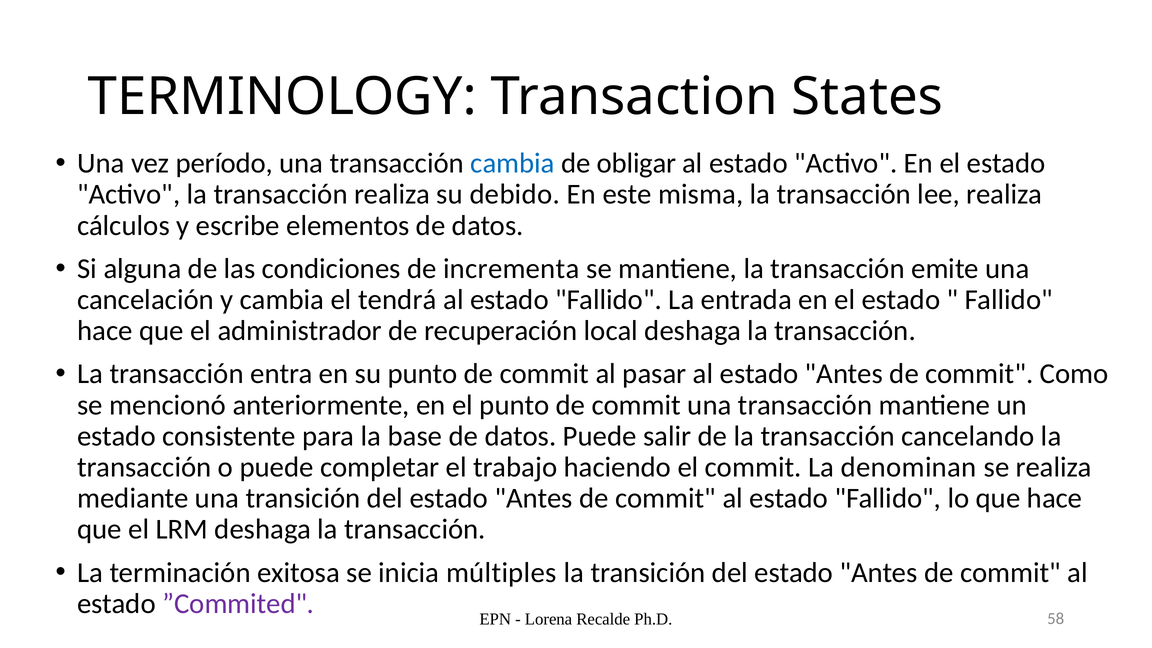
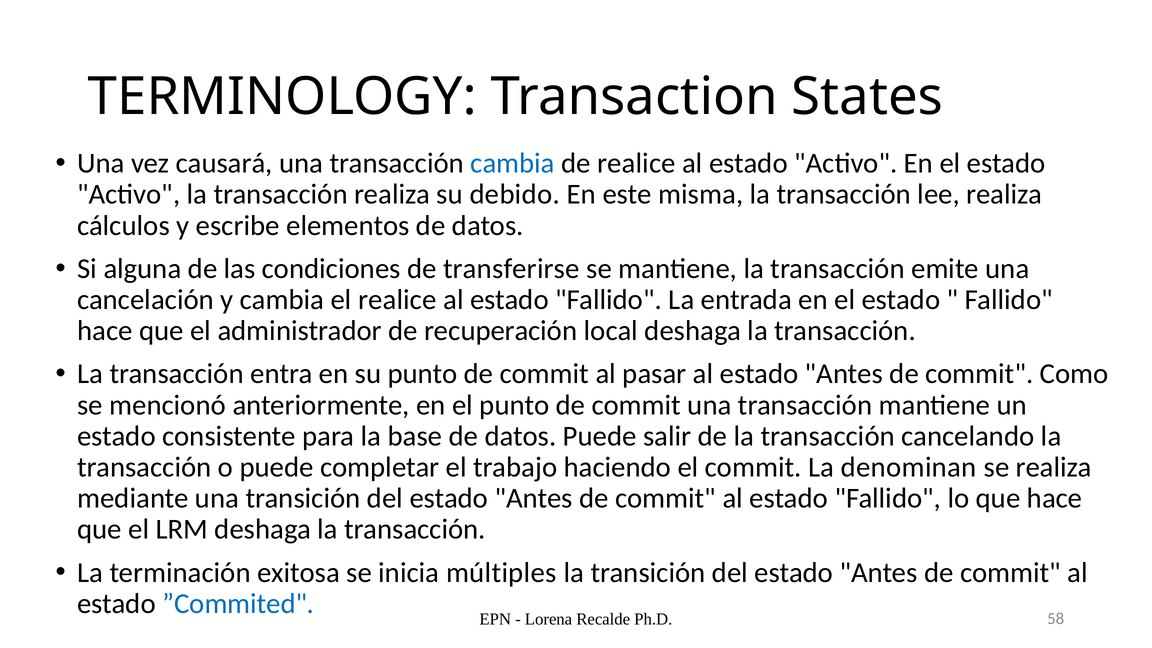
período: período -> causará
de obligar: obligar -> realice
incrementa: incrementa -> transferirse
el tendrá: tendrá -> realice
”Commited colour: purple -> blue
